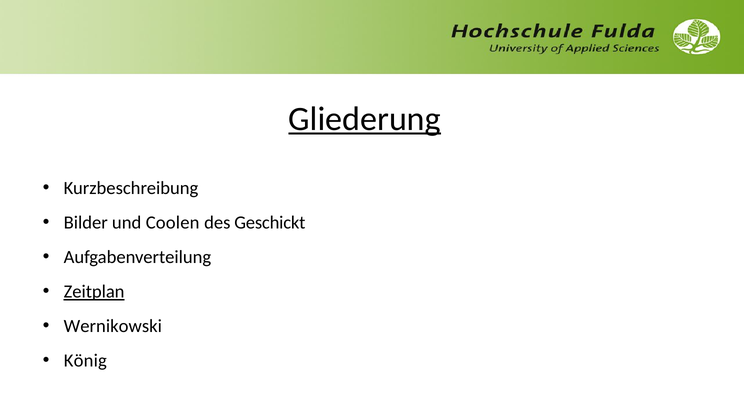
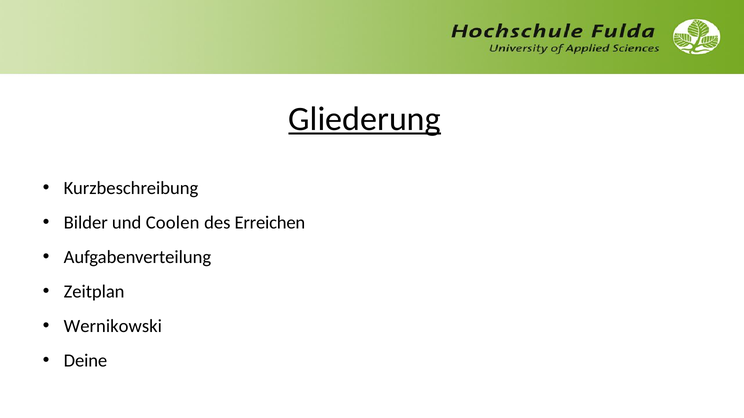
Geschickt: Geschickt -> Erreichen
Zeitplan underline: present -> none
König: König -> Deine
